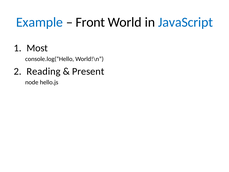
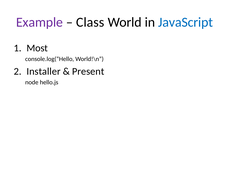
Example colour: blue -> purple
Front: Front -> Class
Reading: Reading -> Installer
